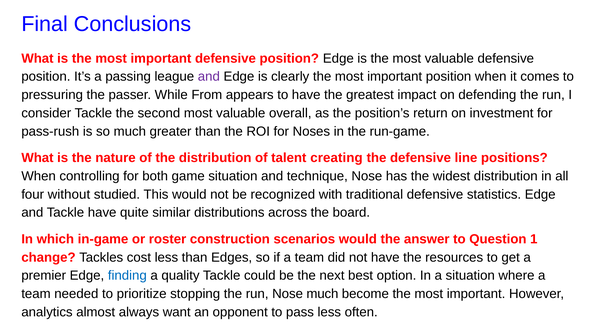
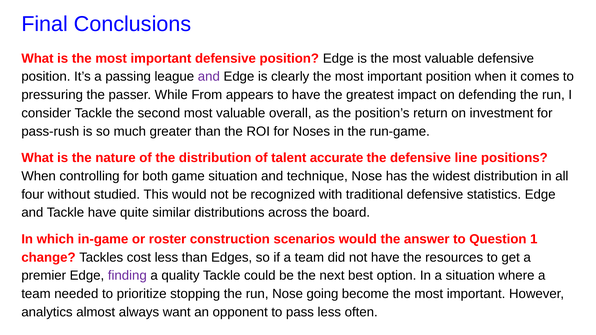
creating: creating -> accurate
finding colour: blue -> purple
Nose much: much -> going
